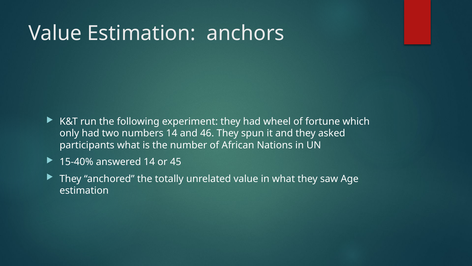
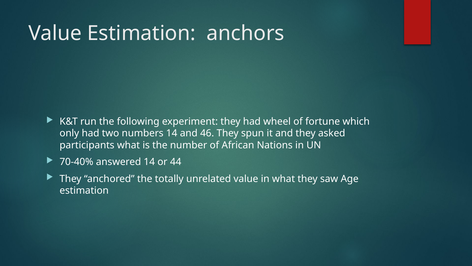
15-40%: 15-40% -> 70-40%
45: 45 -> 44
